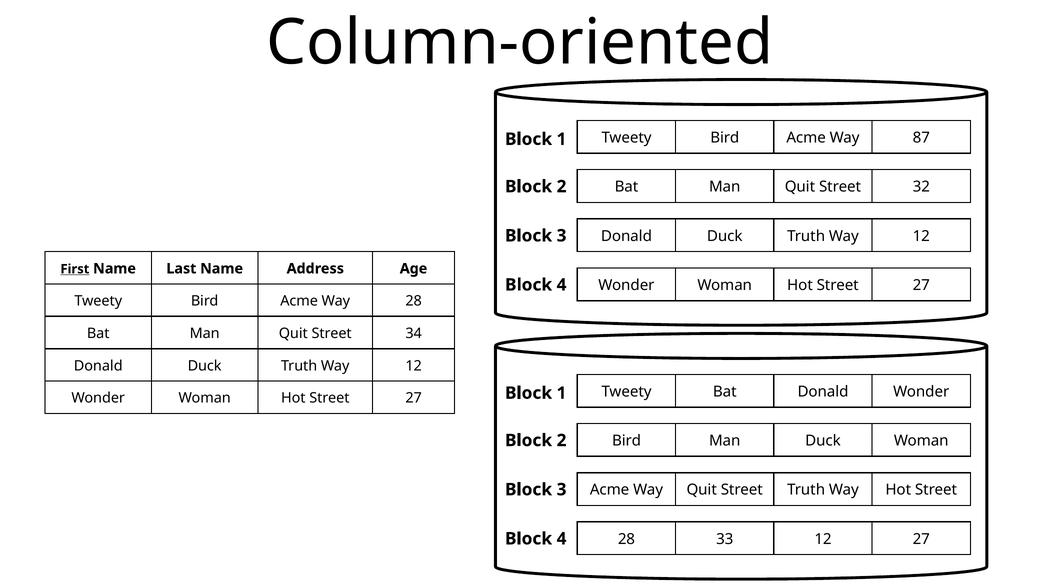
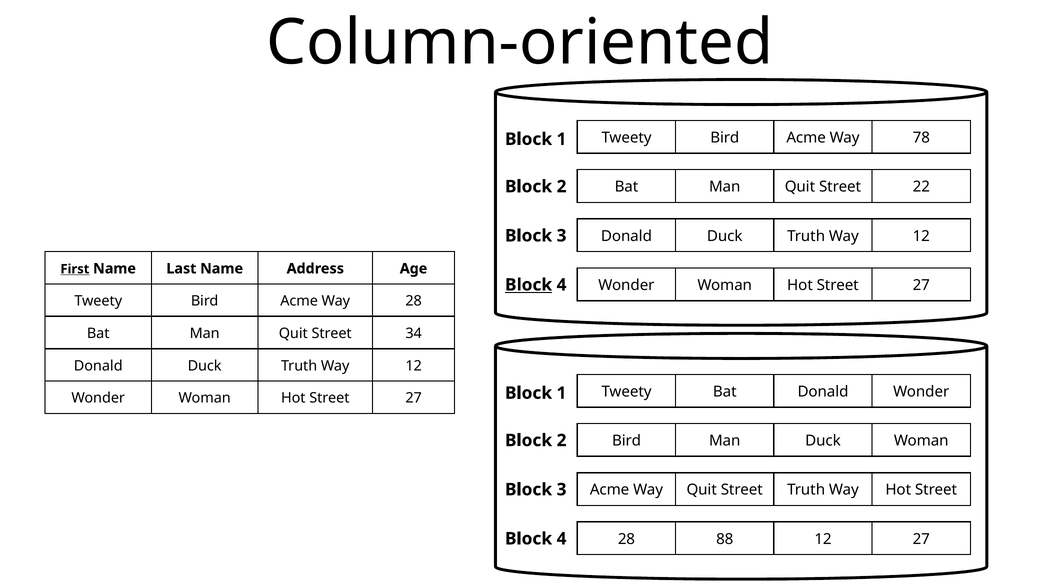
87: 87 -> 78
32: 32 -> 22
Block at (529, 285) underline: none -> present
33: 33 -> 88
